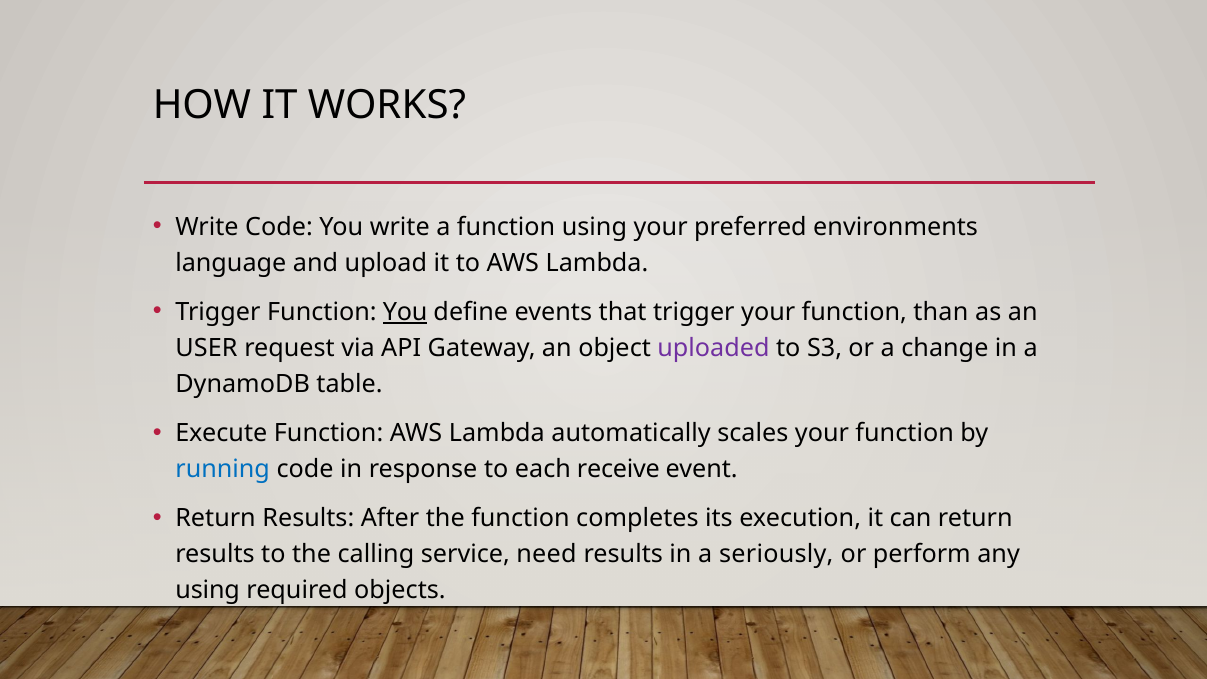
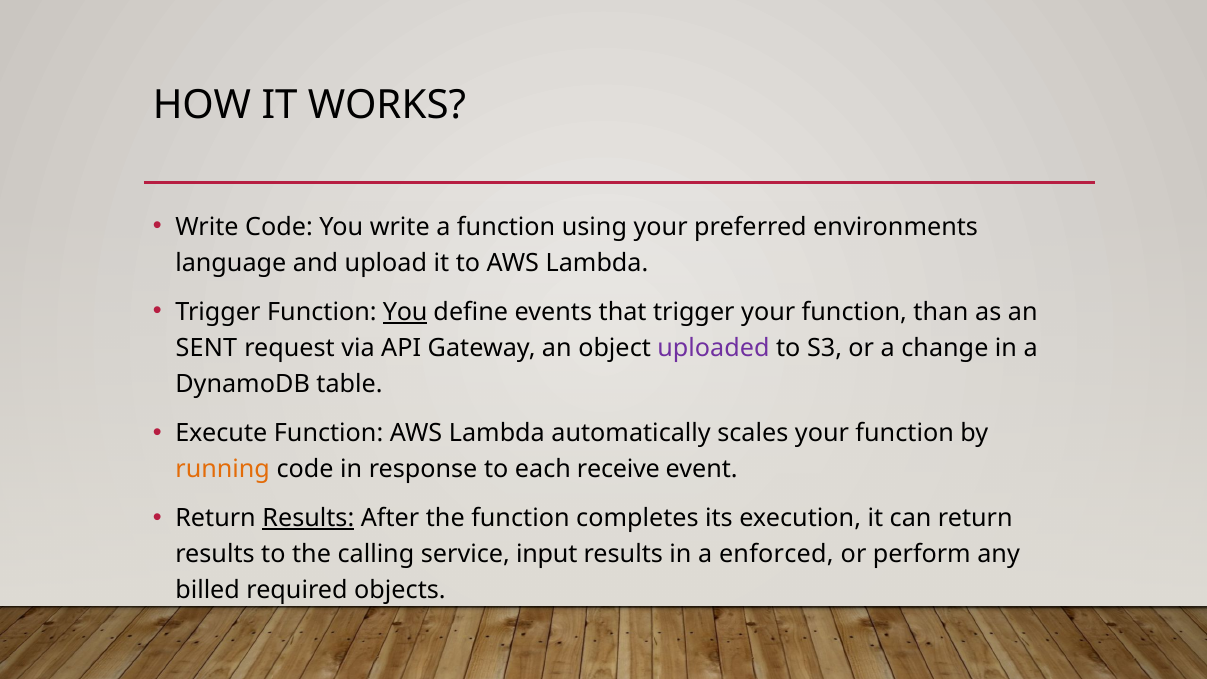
USER: USER -> SENT
running colour: blue -> orange
Results at (308, 518) underline: none -> present
need: need -> input
seriously: seriously -> enforced
using at (208, 591): using -> billed
